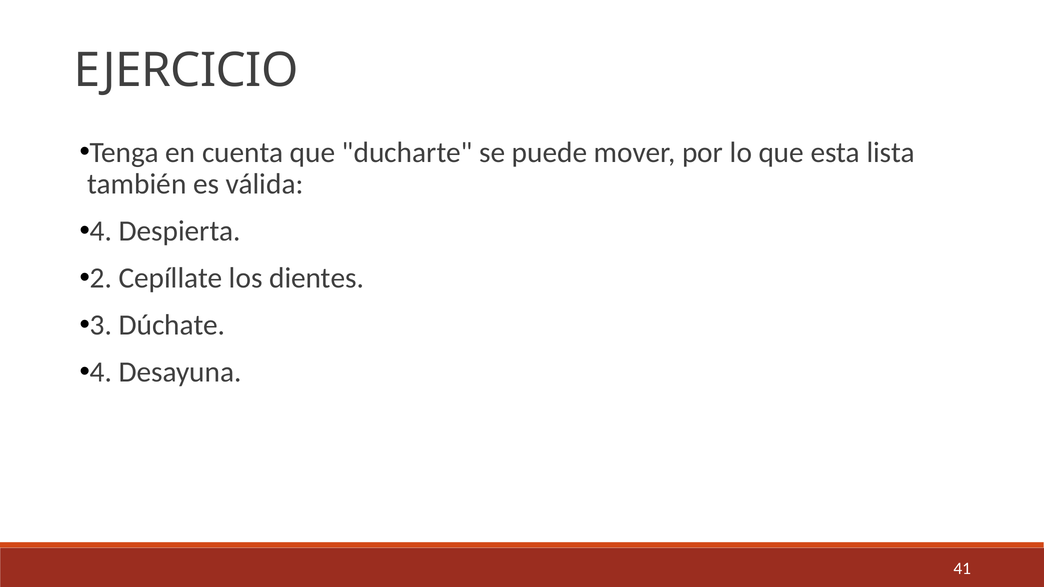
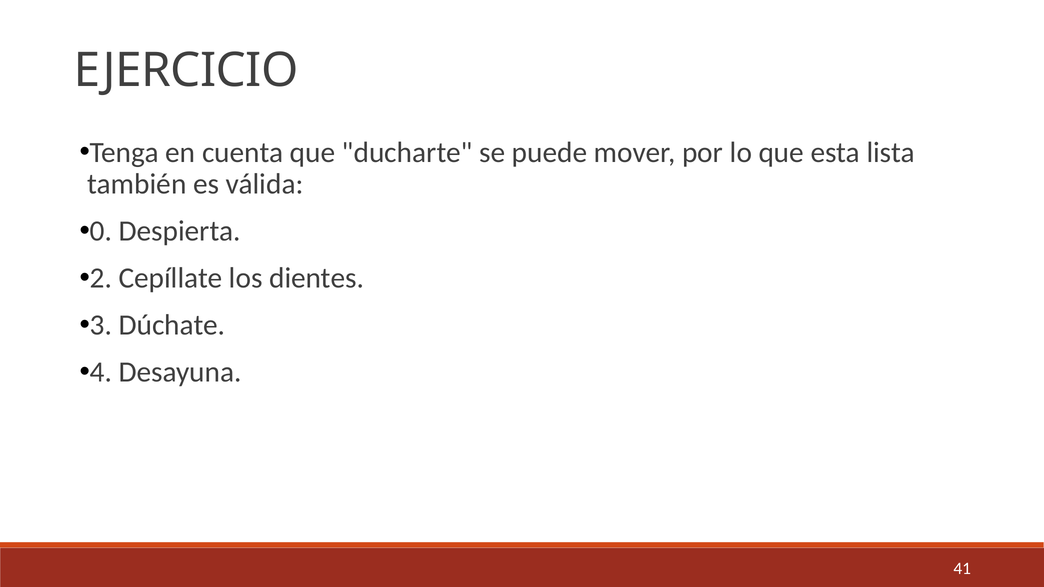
4 at (101, 231): 4 -> 0
